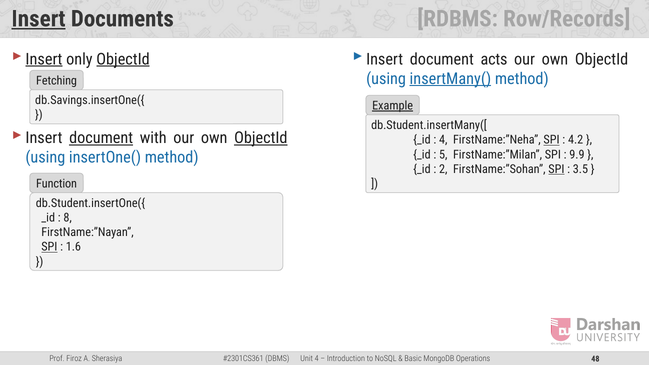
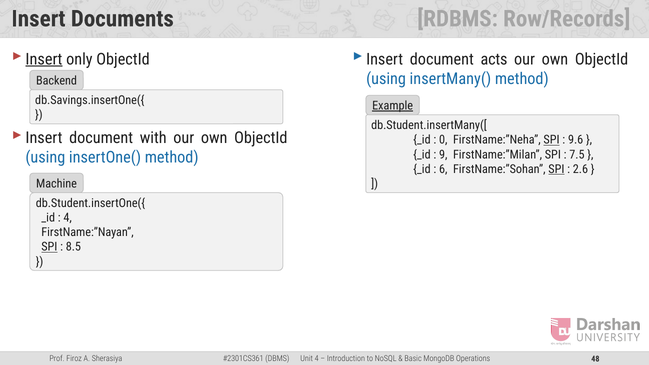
Insert at (38, 19) underline: present -> none
ObjectId at (123, 59) underline: present -> none
insertMany( underline: present -> none
Fetching: Fetching -> Backend
document at (101, 138) underline: present -> none
ObjectId at (261, 138) underline: present -> none
4 at (443, 140): 4 -> 0
4.2: 4.2 -> 9.6
5: 5 -> 9
9.9: 9.9 -> 7.5
2: 2 -> 6
3.5: 3.5 -> 2.6
Function: Function -> Machine
8 at (68, 218): 8 -> 4
1.6: 1.6 -> 8.5
